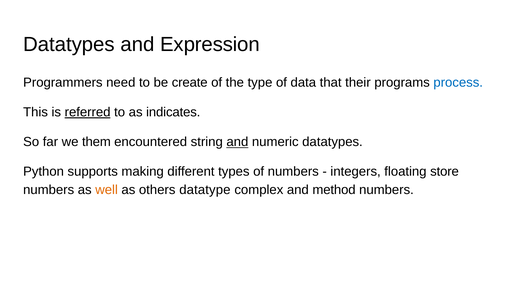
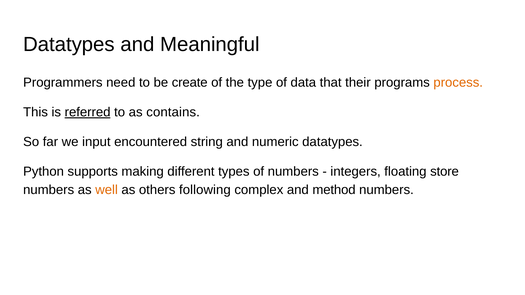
Expression: Expression -> Meaningful
process colour: blue -> orange
indicates: indicates -> contains
them: them -> input
and at (237, 142) underline: present -> none
datatype: datatype -> following
